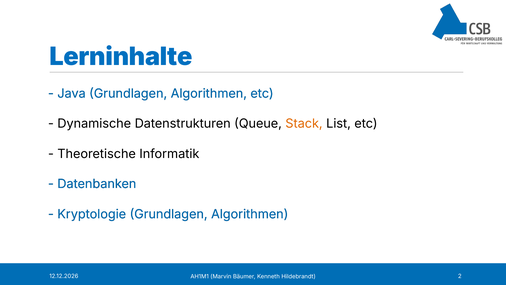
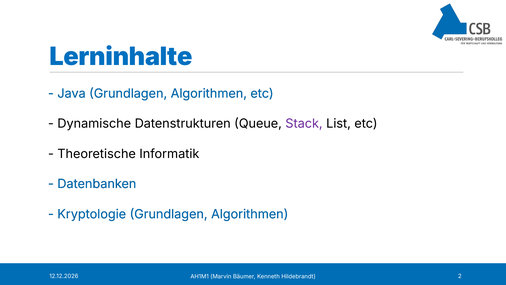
Stack colour: orange -> purple
